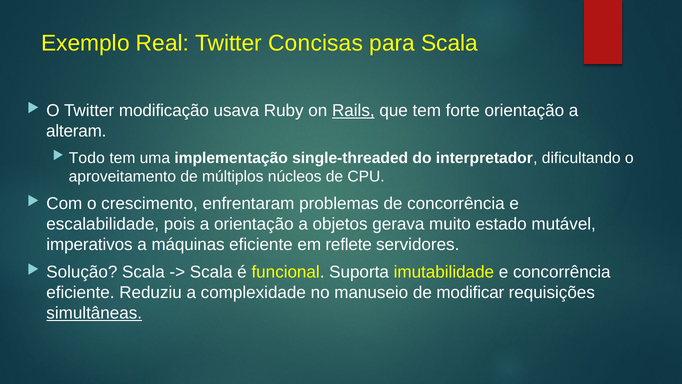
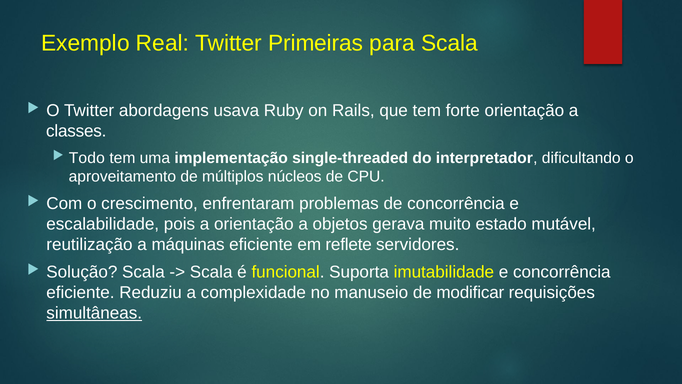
Concisas: Concisas -> Primeiras
modificação: modificação -> abordagens
Rails underline: present -> none
alteram: alteram -> classes
imperativos: imperativos -> reutilização
